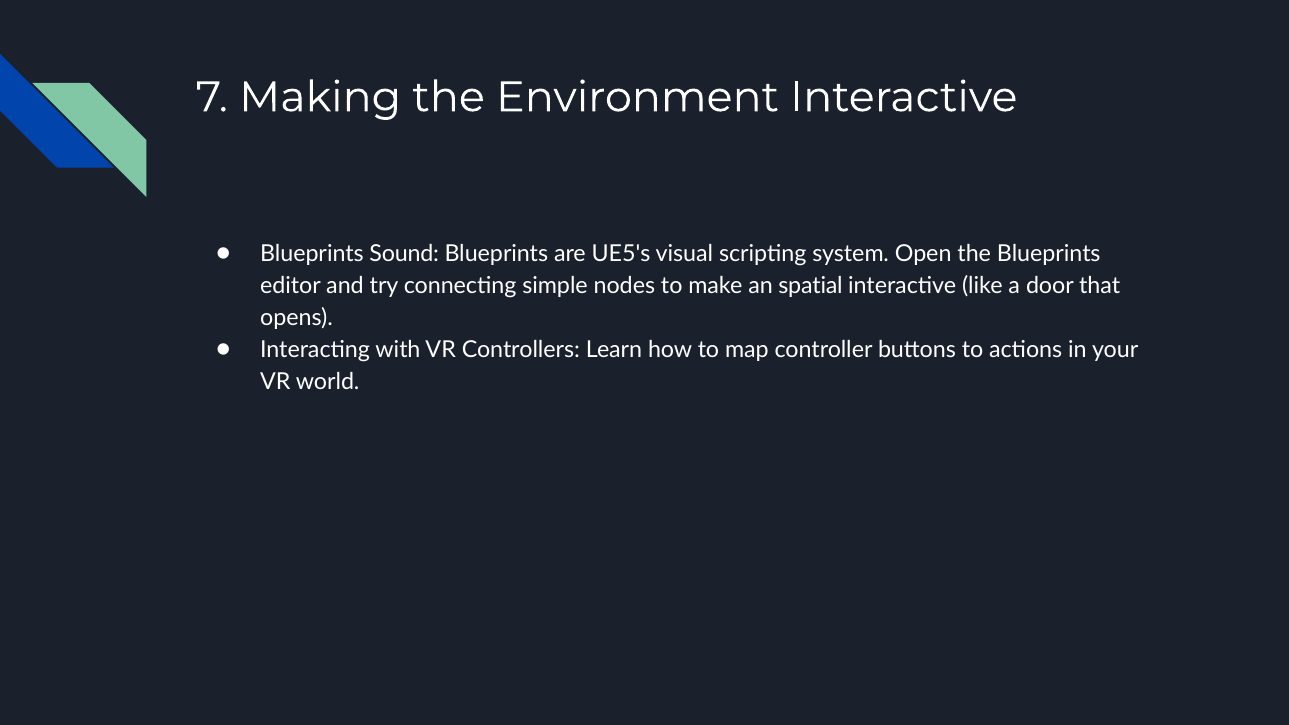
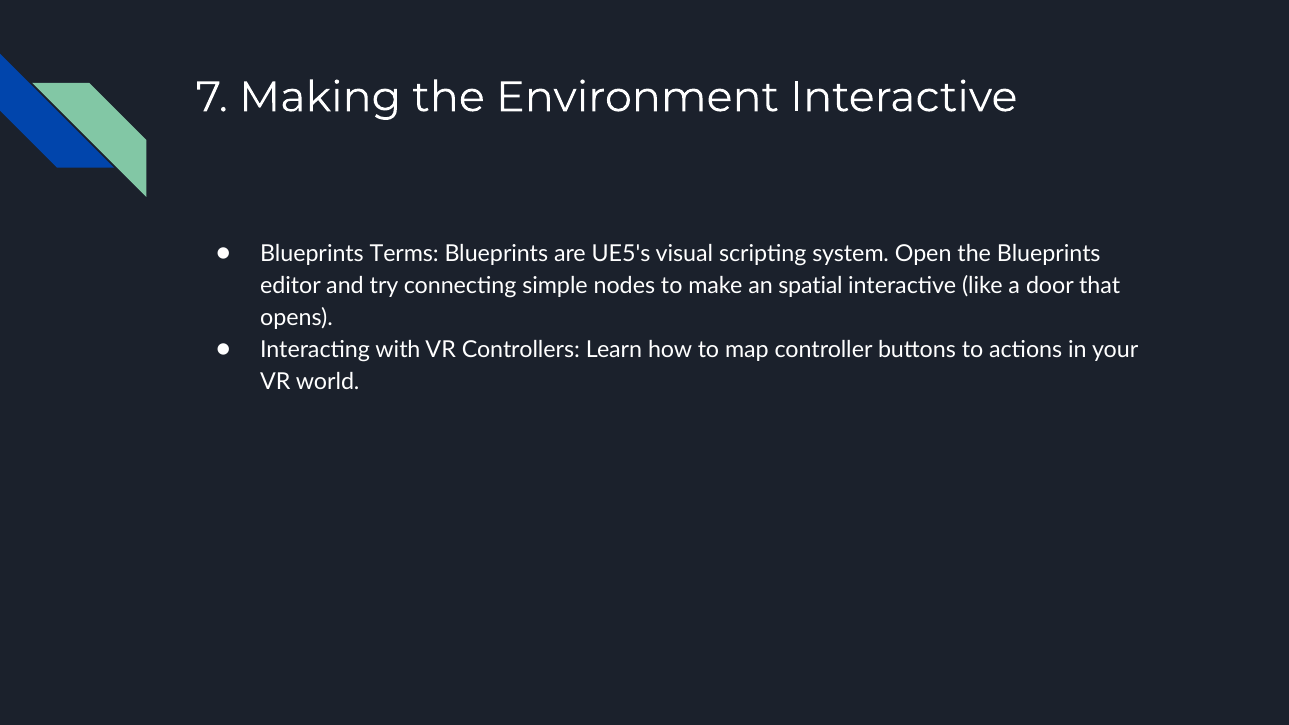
Sound: Sound -> Terms
